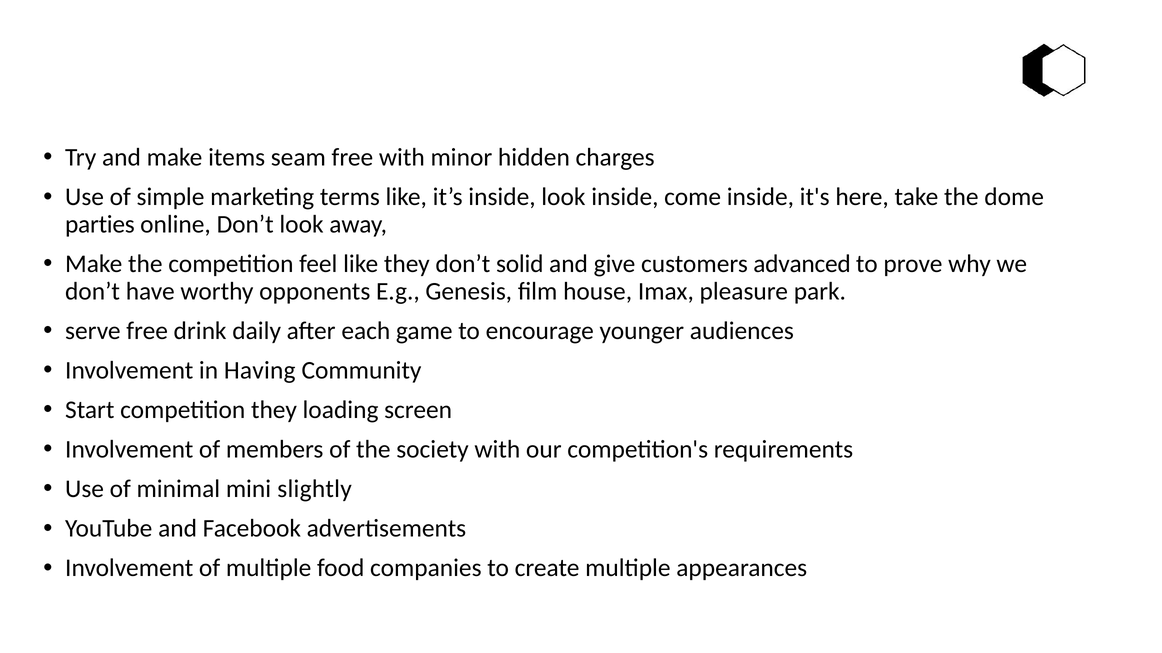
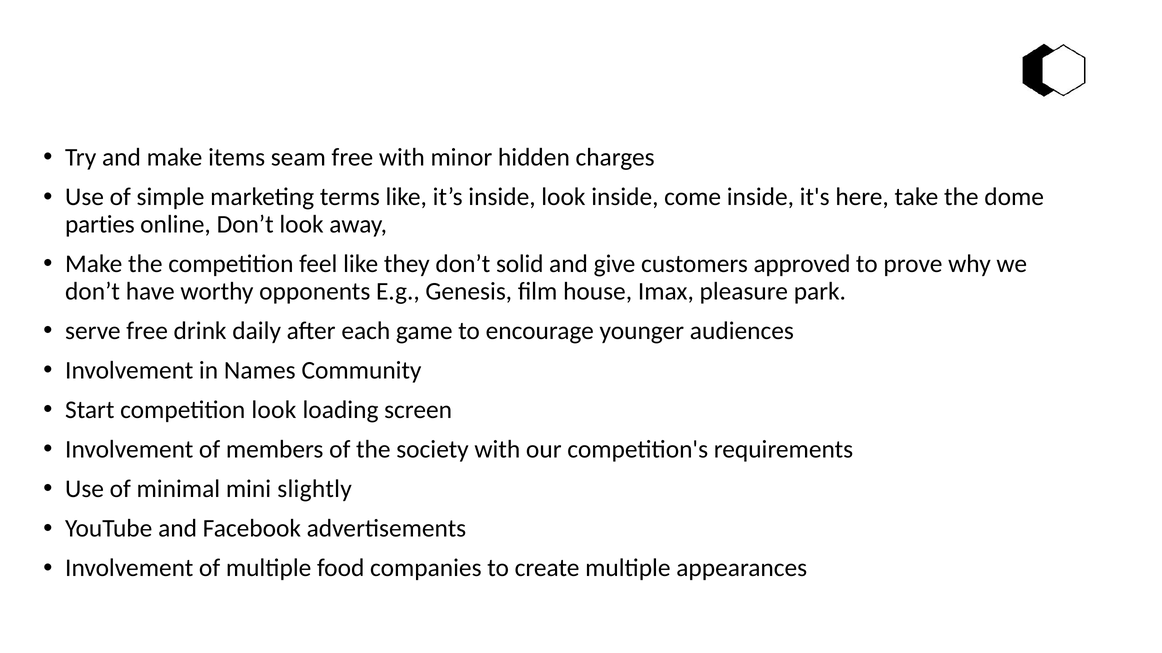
advanced: advanced -> approved
Having: Having -> Names
competition they: they -> look
